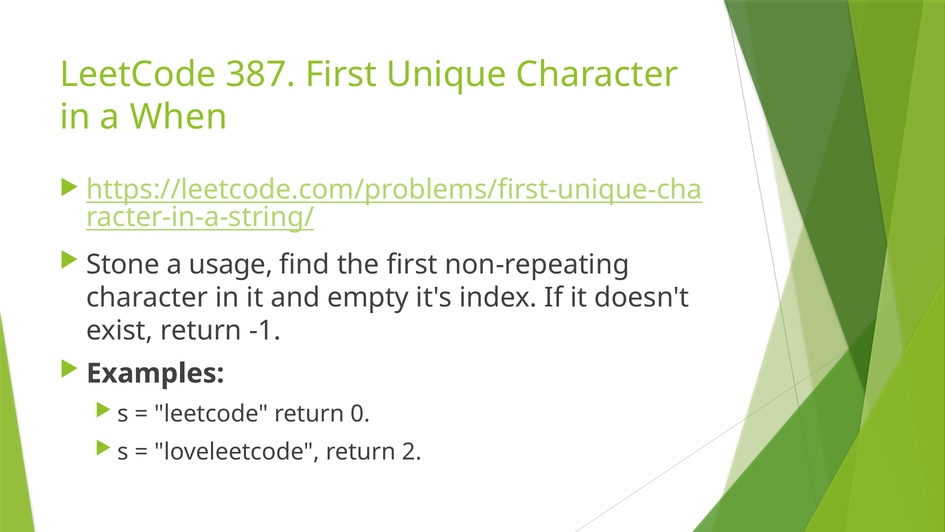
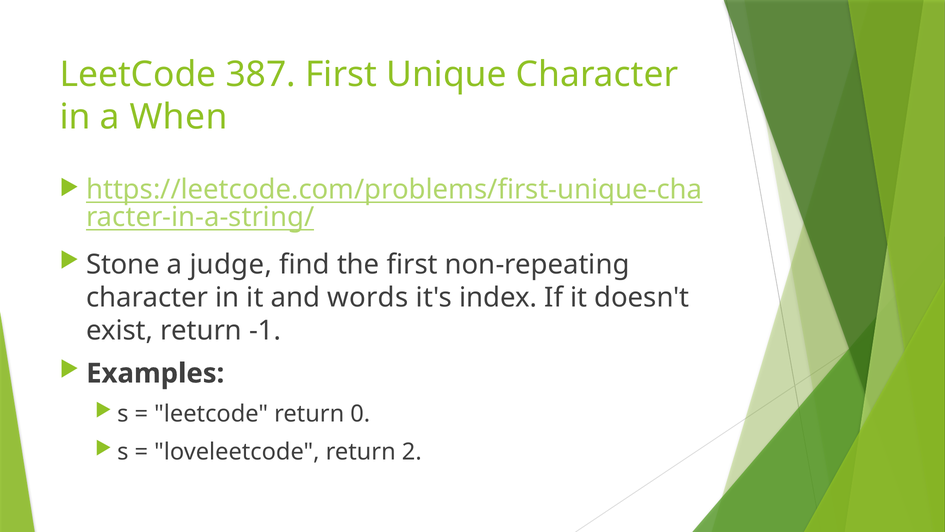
usage: usage -> judge
empty: empty -> words
